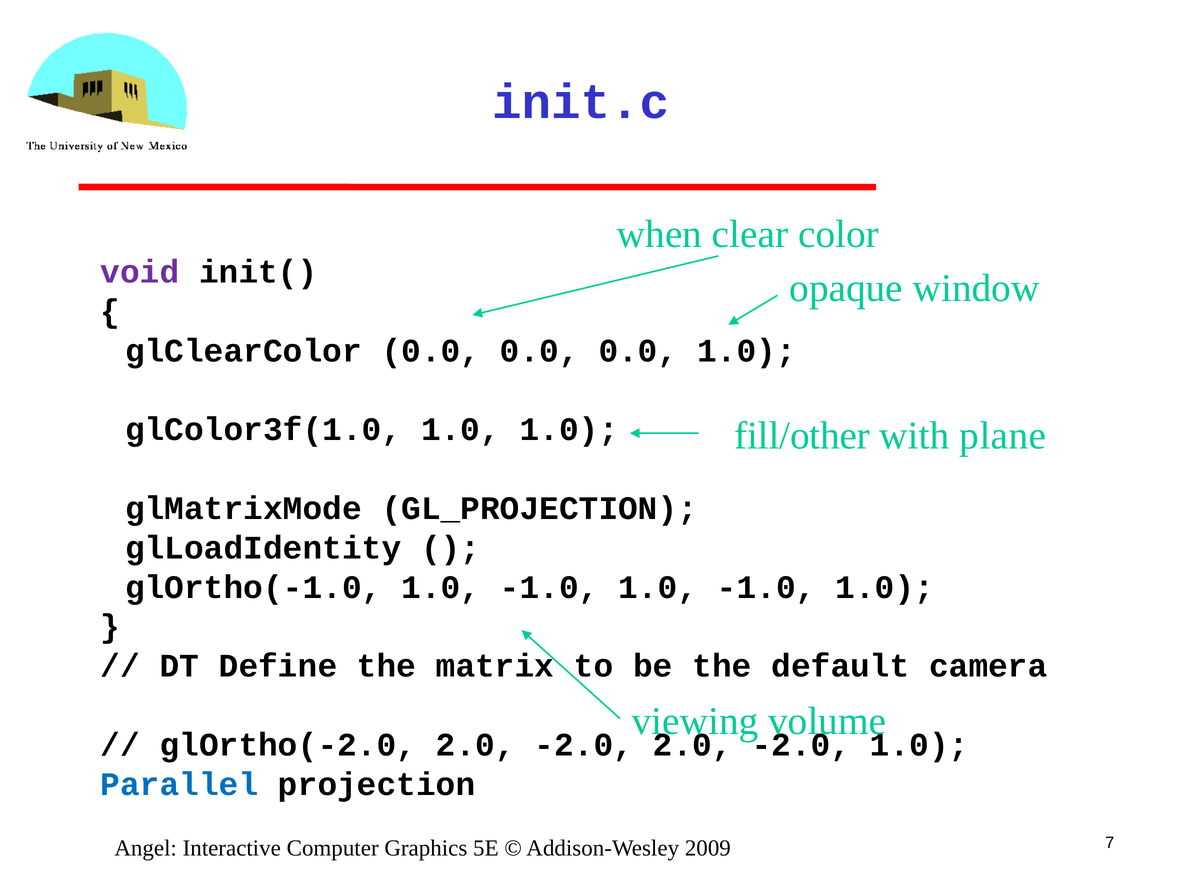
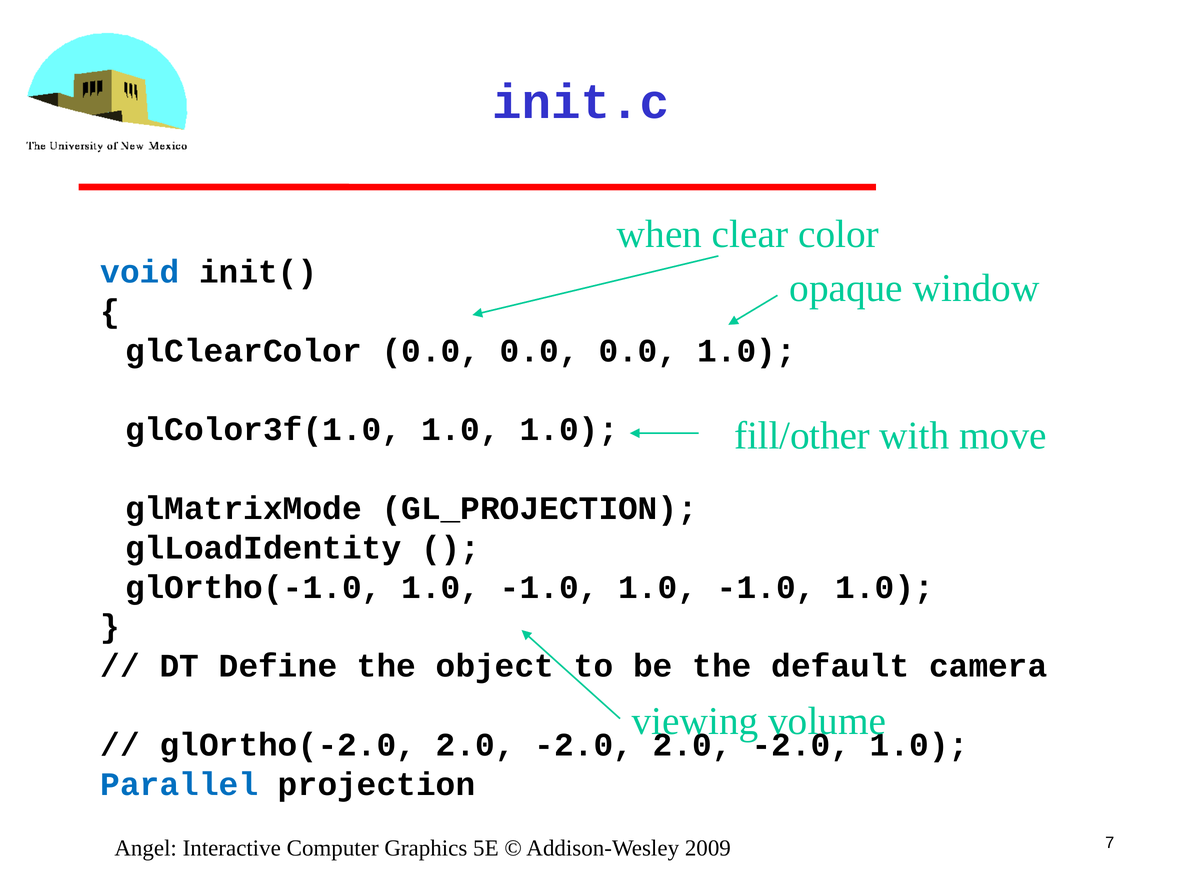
void colour: purple -> blue
plane: plane -> move
matrix: matrix -> object
